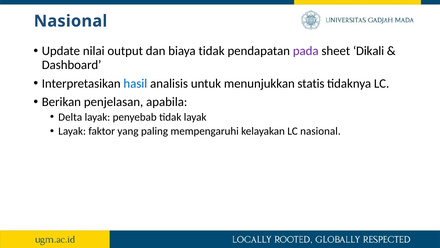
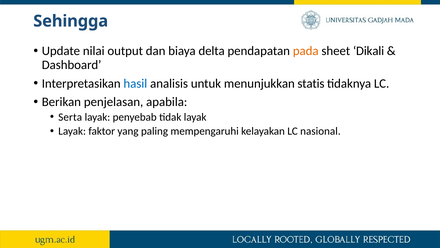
Nasional at (71, 21): Nasional -> Sehingga
biaya tidak: tidak -> delta
pada colour: purple -> orange
Delta: Delta -> Serta
